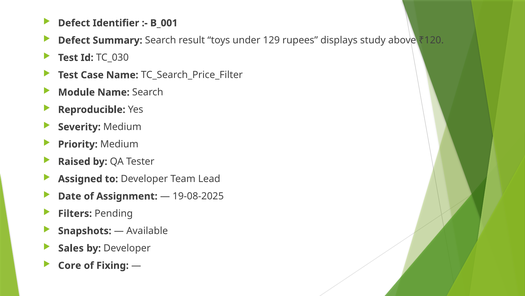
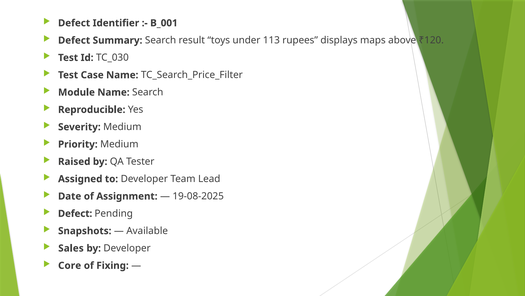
129: 129 -> 113
study: study -> maps
Filters at (75, 213): Filters -> Defect
